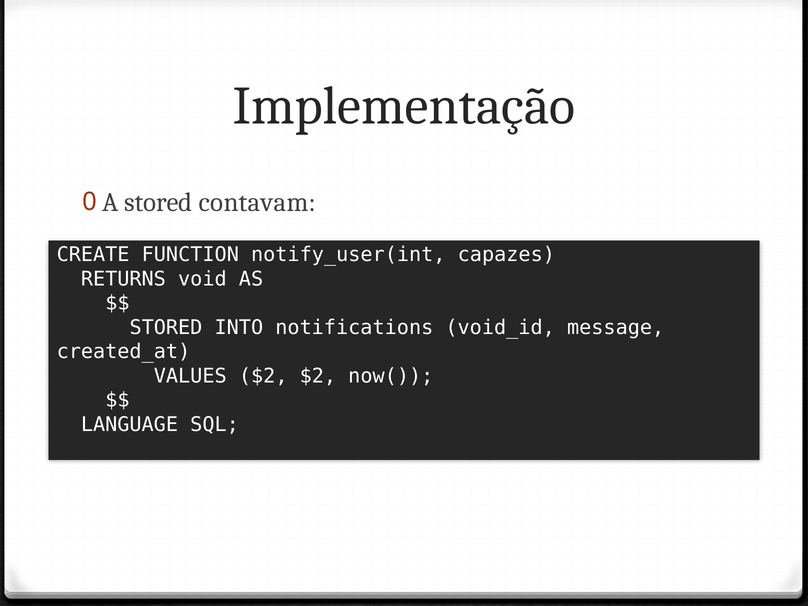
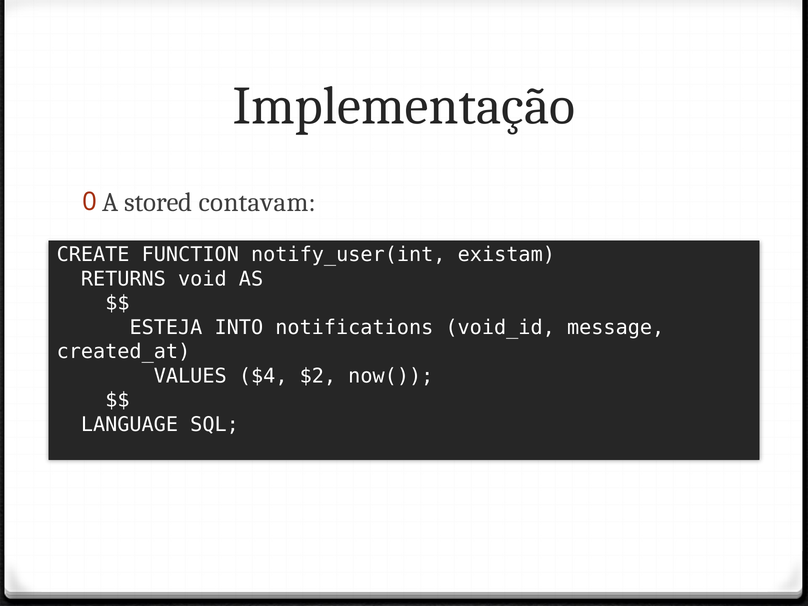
capazes: capazes -> existam
STORED at (166, 327): STORED -> ESTEJA
VALUES $2: $2 -> $4
